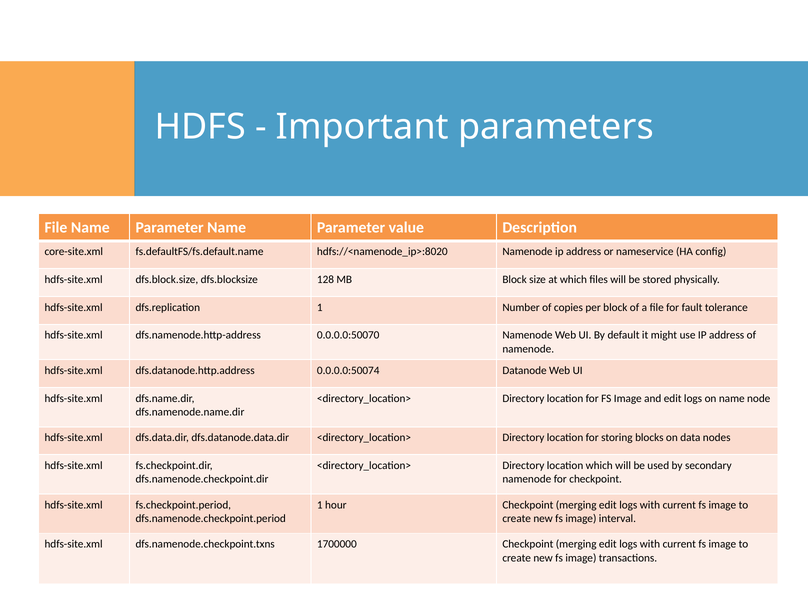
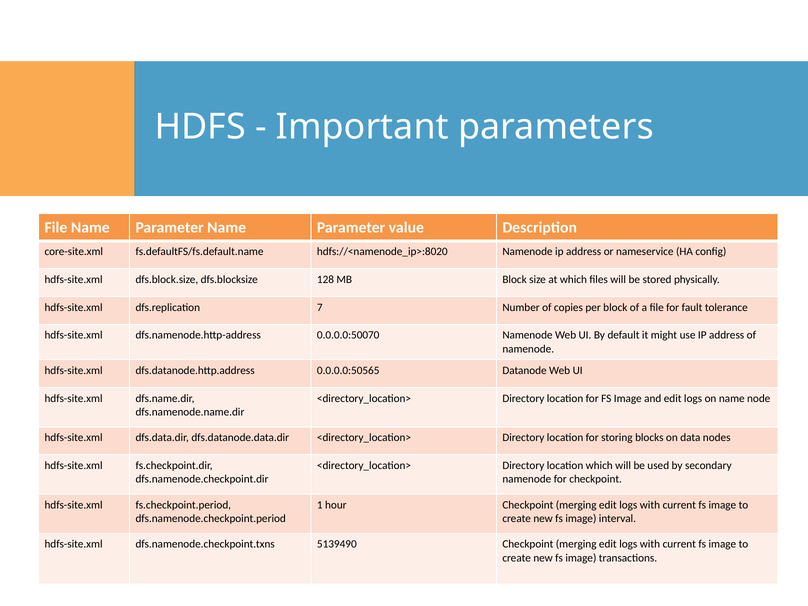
dfs.replication 1: 1 -> 7
0.0.0.0:50074: 0.0.0.0:50074 -> 0.0.0.0:50565
1700000: 1700000 -> 5139490
